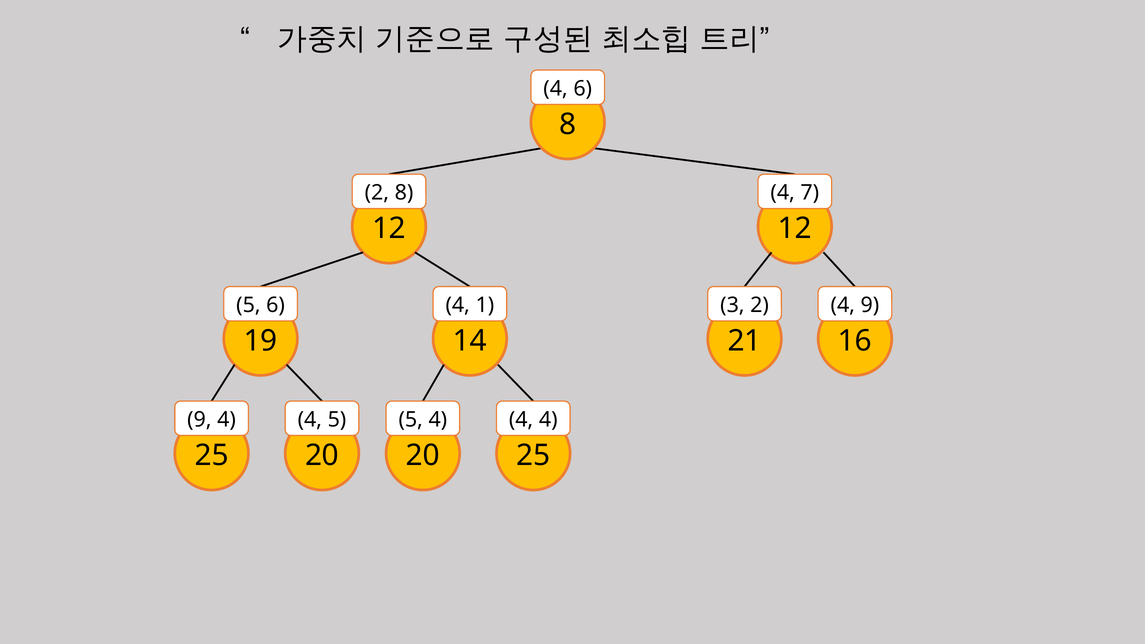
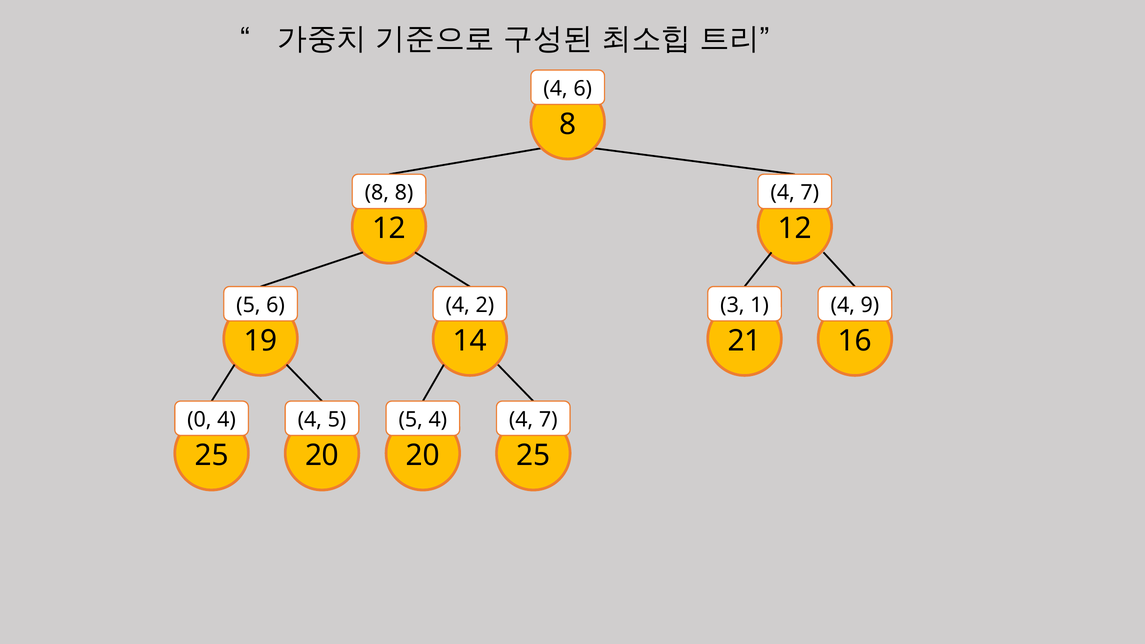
2 at (377, 193): 2 -> 8
1: 1 -> 2
3 2: 2 -> 1
9 at (199, 420): 9 -> 0
4 at (548, 420): 4 -> 7
